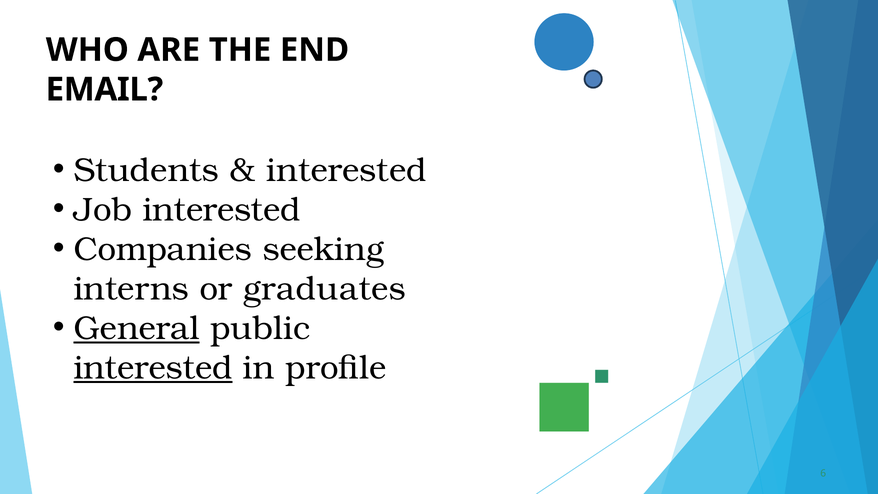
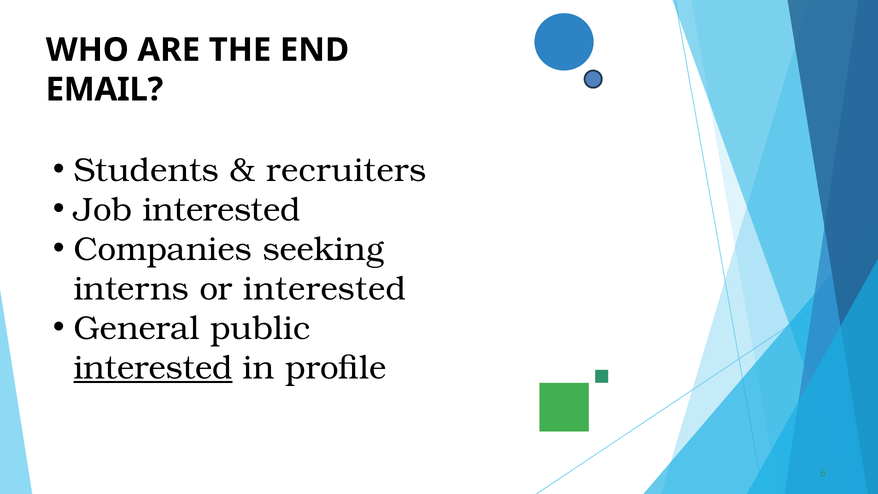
interested at (346, 170): interested -> recruiters
or graduates: graduates -> interested
General underline: present -> none
